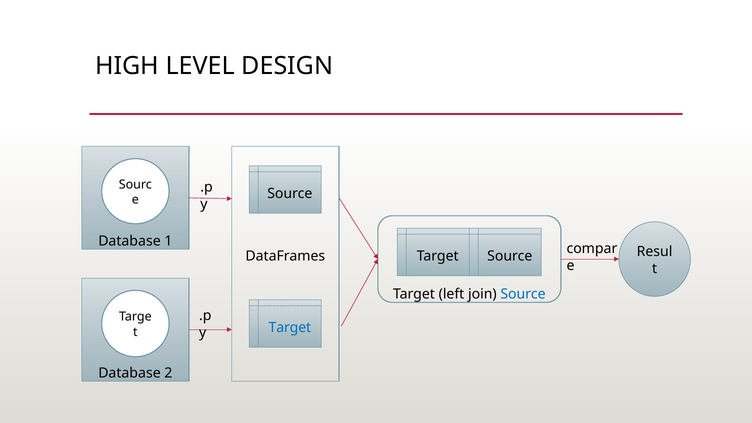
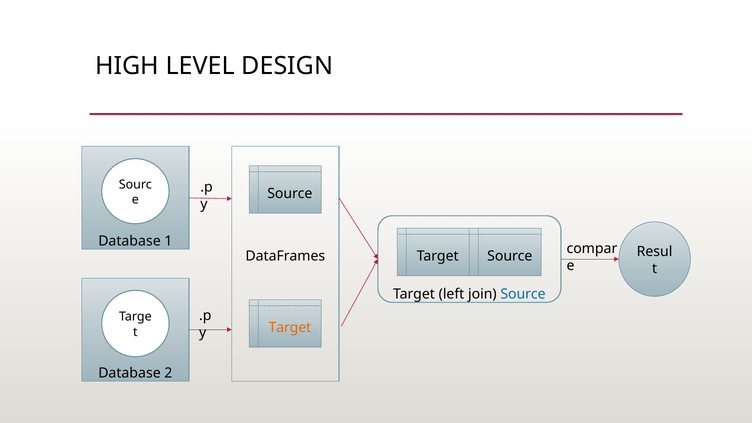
Target at (290, 328) colour: blue -> orange
